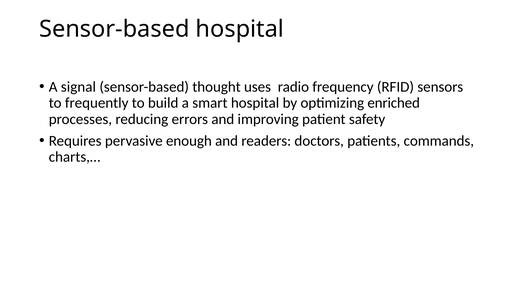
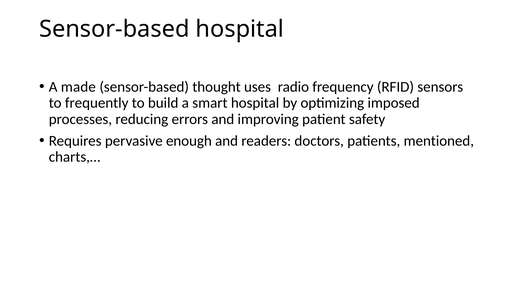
signal: signal -> made
enriched: enriched -> imposed
commands: commands -> mentioned
